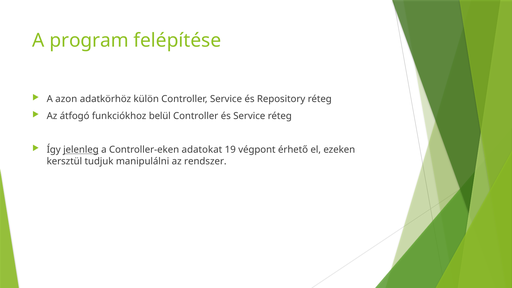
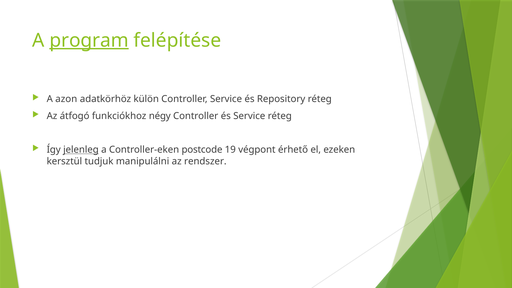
program underline: none -> present
belül: belül -> négy
adatokat: adatokat -> postcode
